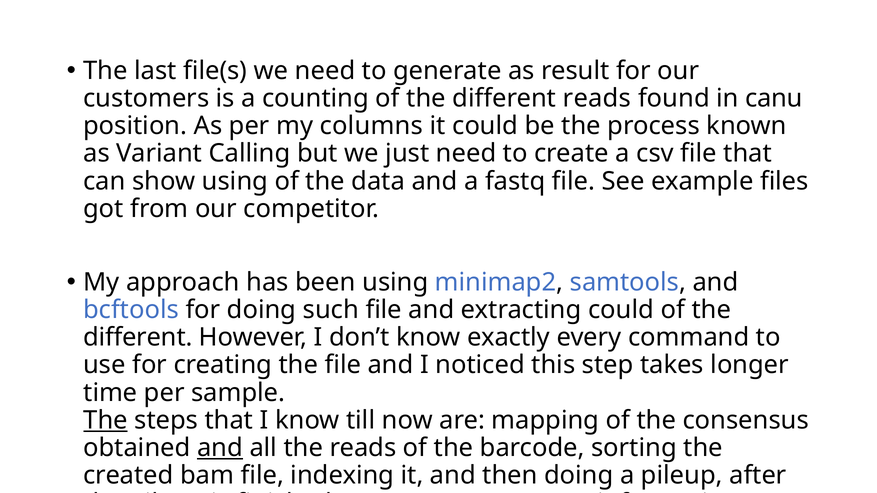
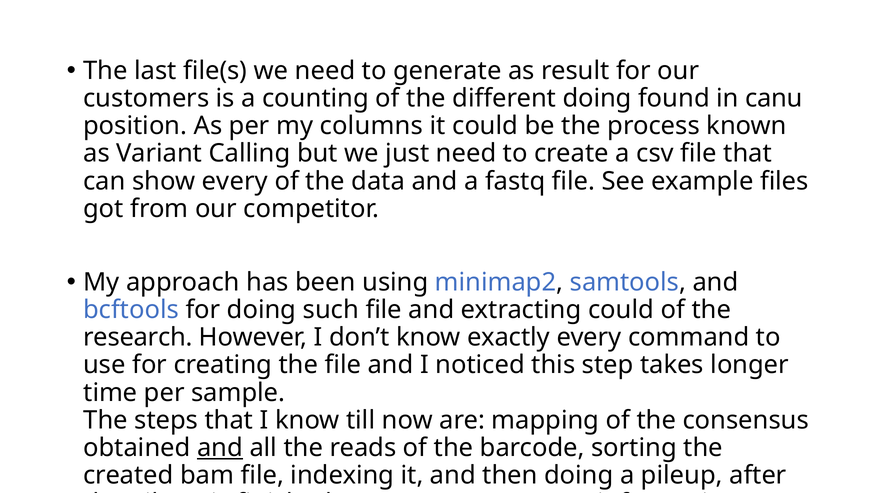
different reads: reads -> doing
show using: using -> every
different at (138, 338): different -> research
The at (106, 421) underline: present -> none
